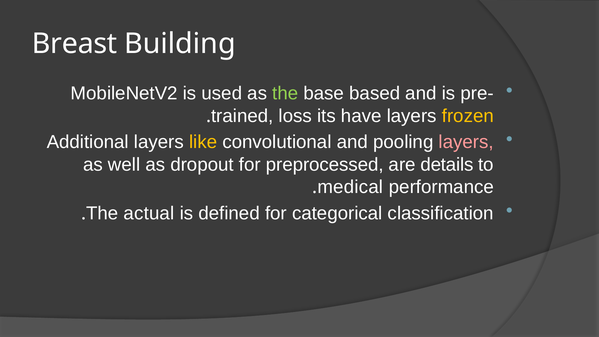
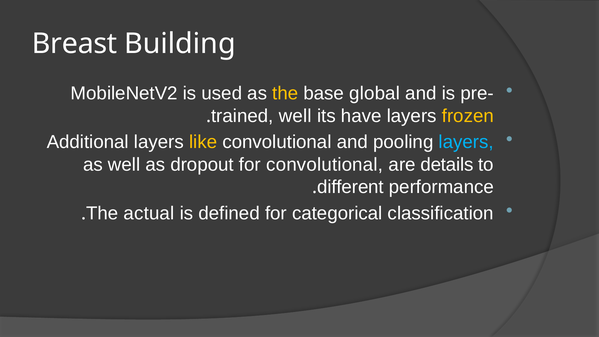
the at (285, 93) colour: light green -> yellow
based: based -> global
loss at (295, 116): loss -> well
layers at (466, 142) colour: pink -> light blue
for preprocessed: preprocessed -> convolutional
medical: medical -> different
